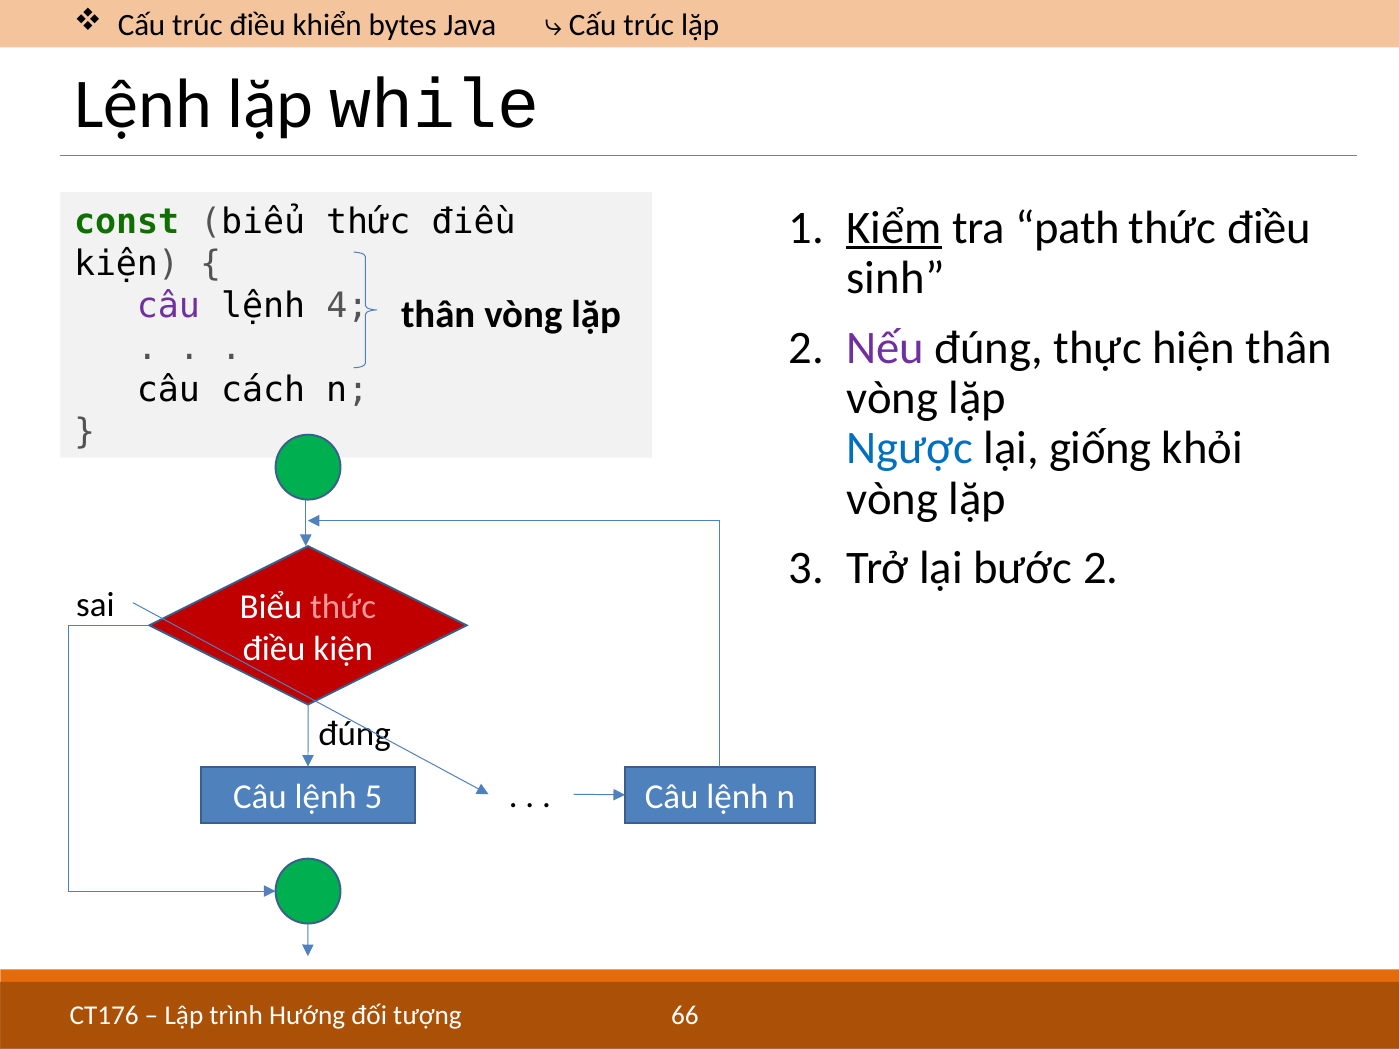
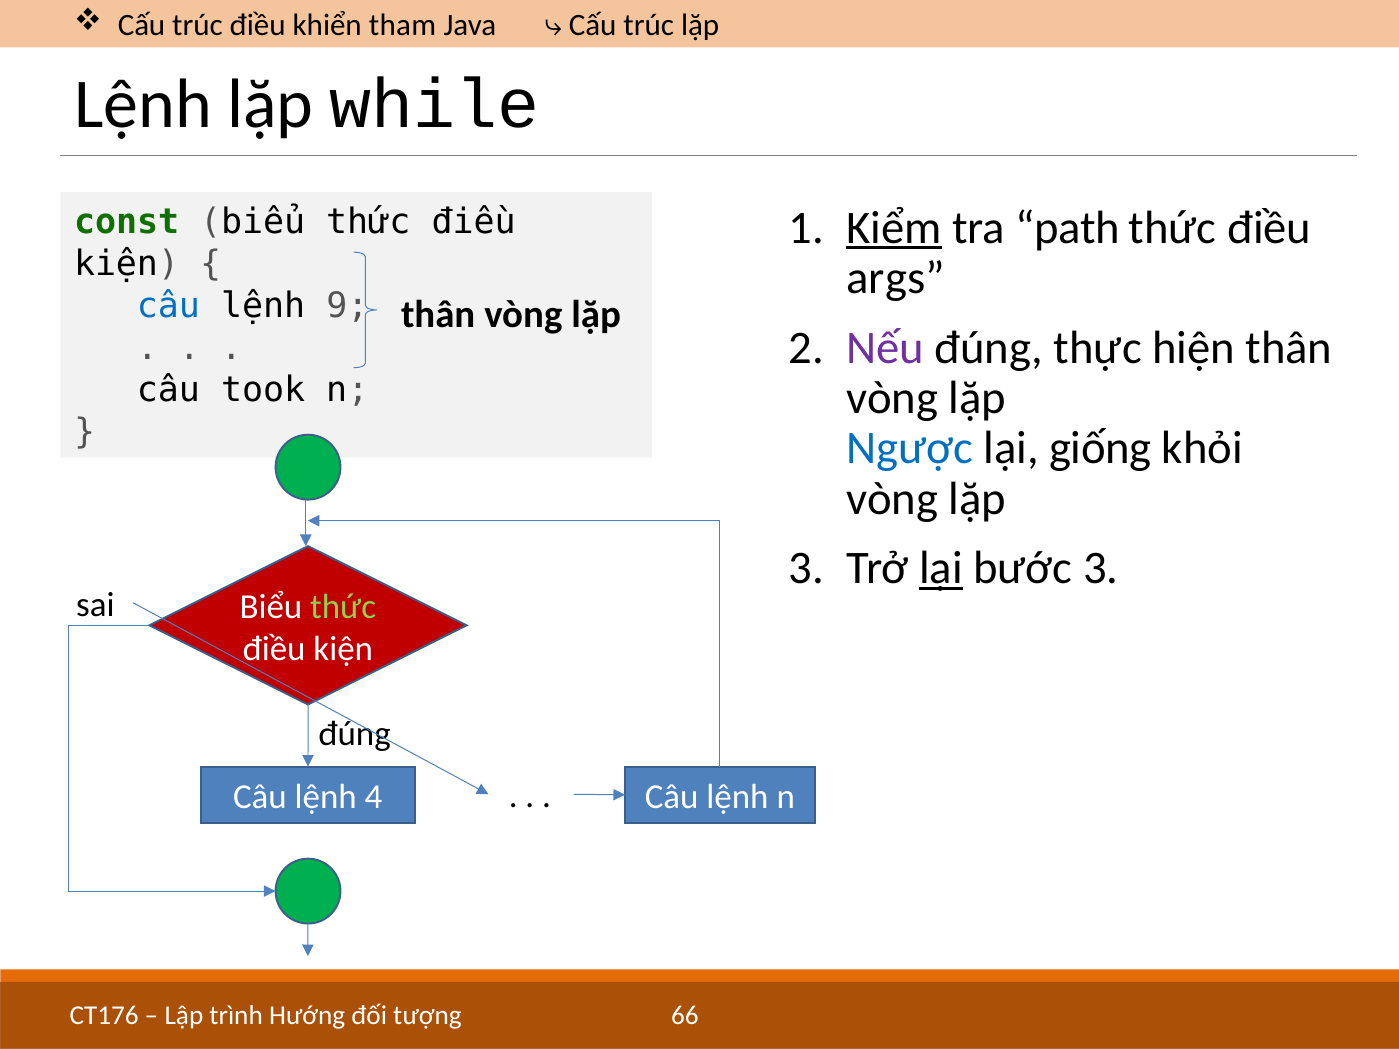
bytes: bytes -> tham
sinh: sinh -> args
câu at (169, 306) colour: purple -> blue
4: 4 -> 9
cách: cách -> took
lại at (941, 569) underline: none -> present
bước 2: 2 -> 3
thức at (343, 607) colour: pink -> light green
5: 5 -> 4
